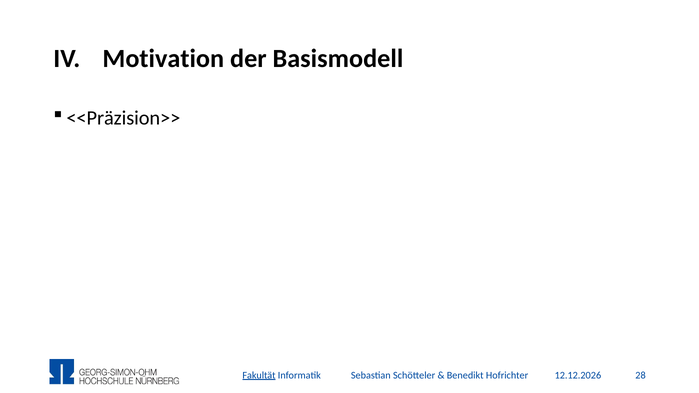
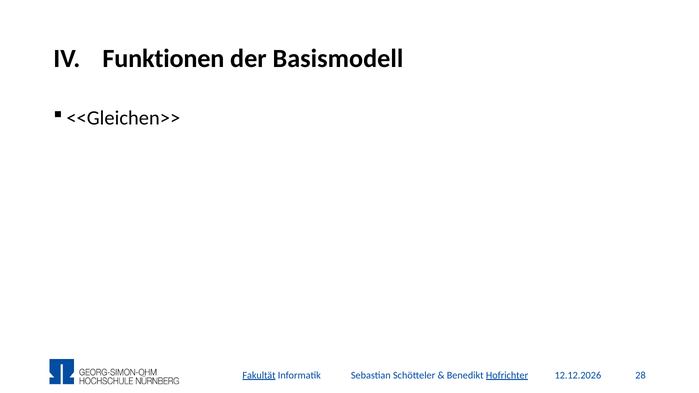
Motivation: Motivation -> Funktionen
<<Präzision>>: <<Präzision>> -> <<Gleichen>>
Hofrichter underline: none -> present
